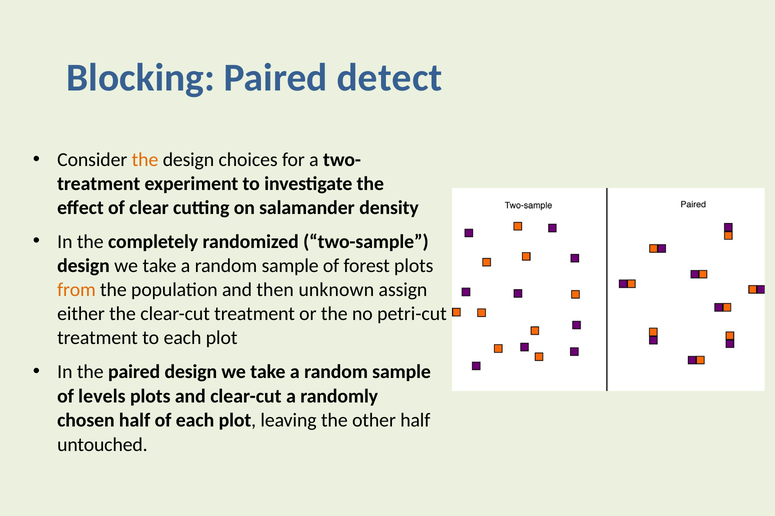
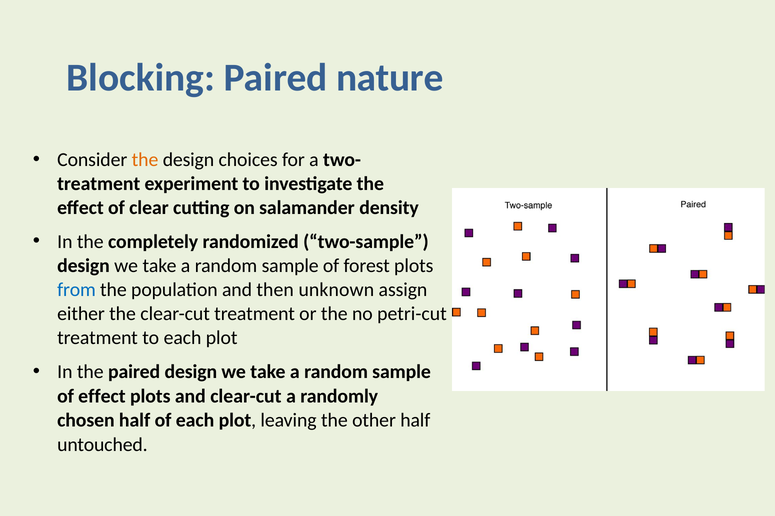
detect: detect -> nature
from colour: orange -> blue
of levels: levels -> effect
